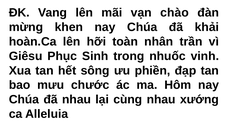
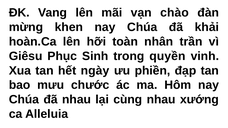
nhuốc: nhuốc -> quyền
sông: sông -> ngày
